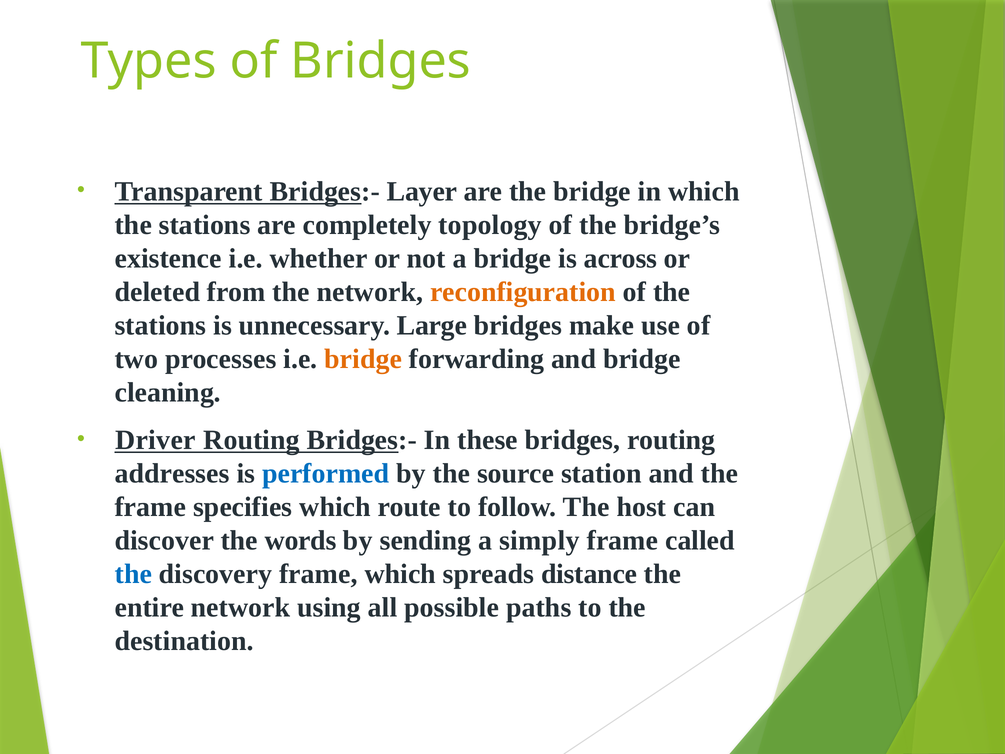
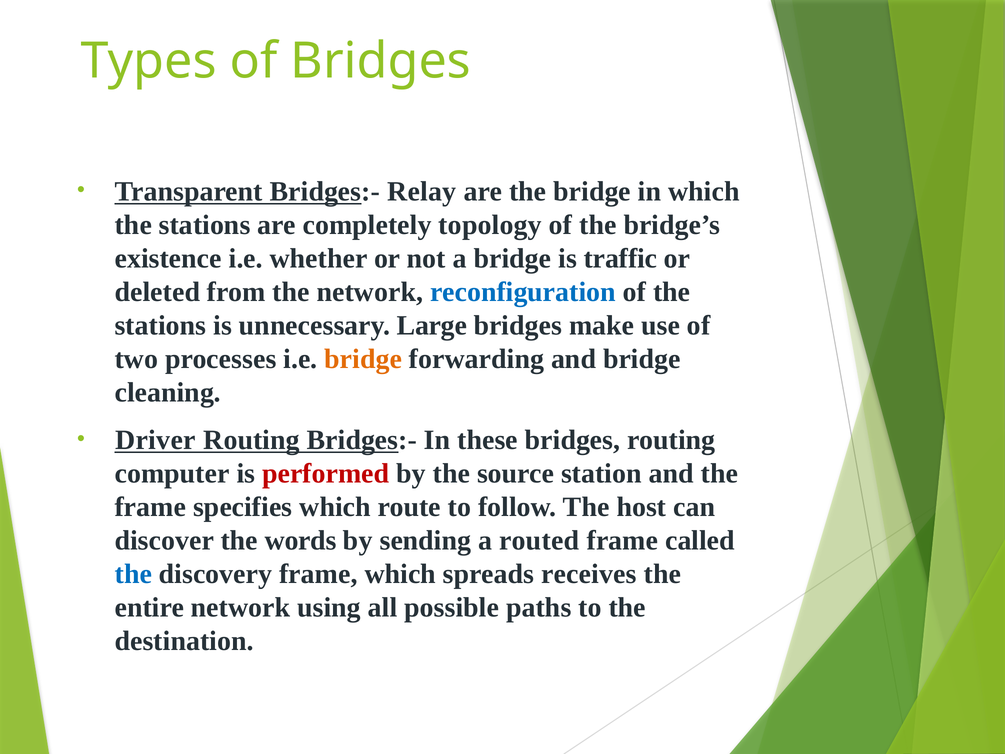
Layer: Layer -> Relay
across: across -> traffic
reconfiguration colour: orange -> blue
addresses: addresses -> computer
performed colour: blue -> red
simply: simply -> routed
distance: distance -> receives
